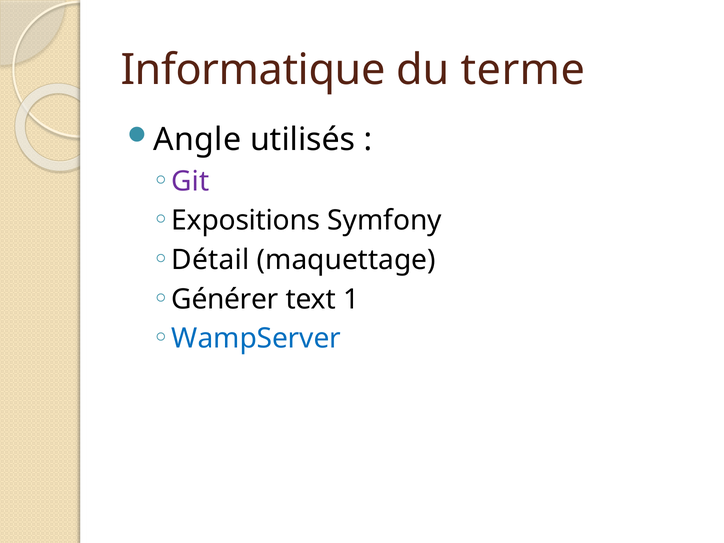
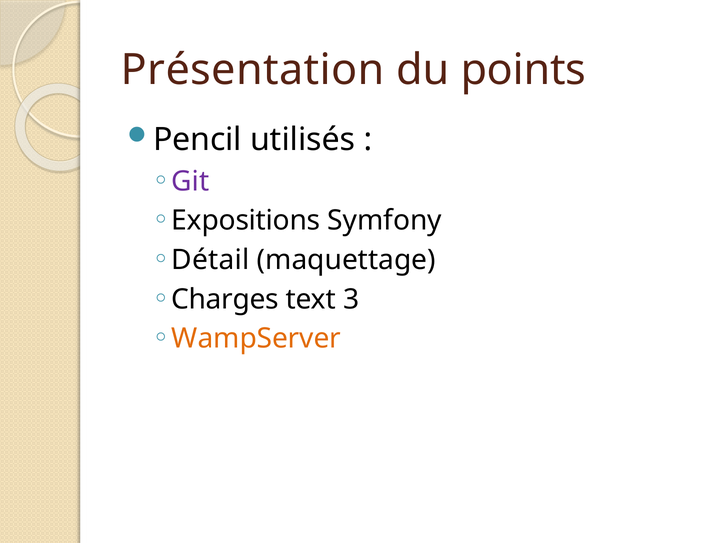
Informatique: Informatique -> Présentation
terme: terme -> points
Angle: Angle -> Pencil
Générer: Générer -> Charges
1: 1 -> 3
WampServer colour: blue -> orange
